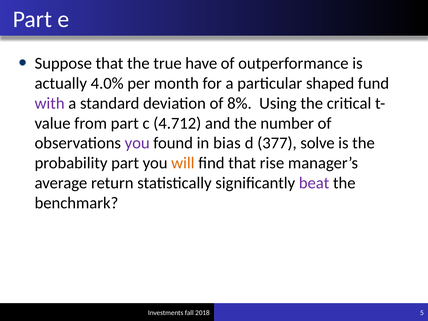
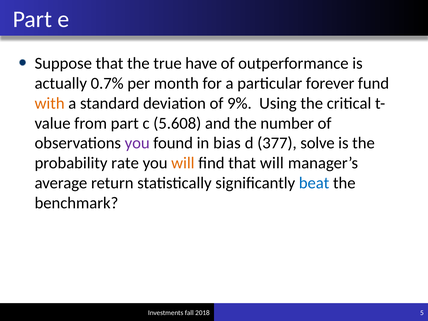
4.0%: 4.0% -> 0.7%
shaped: shaped -> forever
with colour: purple -> orange
8%: 8% -> 9%
4.712: 4.712 -> 5.608
probability part: part -> rate
that rise: rise -> will
beat colour: purple -> blue
